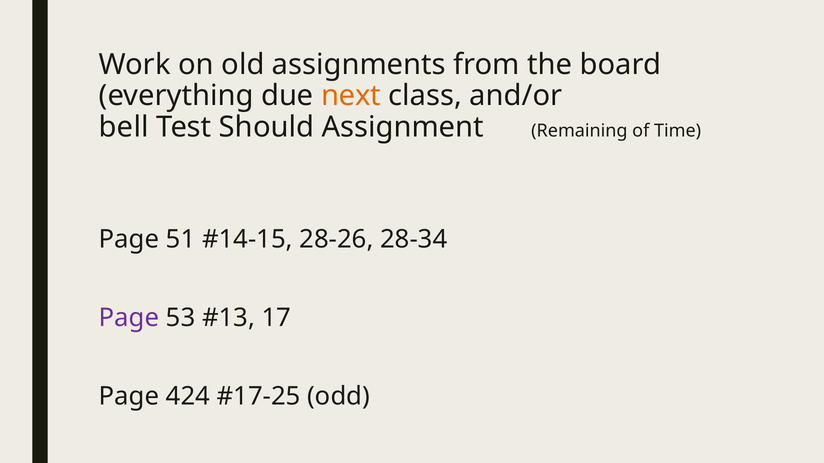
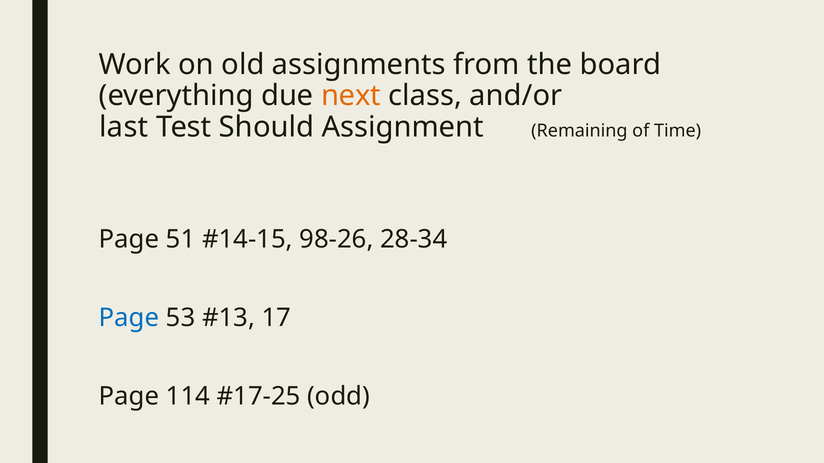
bell: bell -> last
28-26: 28-26 -> 98-26
Page at (129, 318) colour: purple -> blue
424: 424 -> 114
